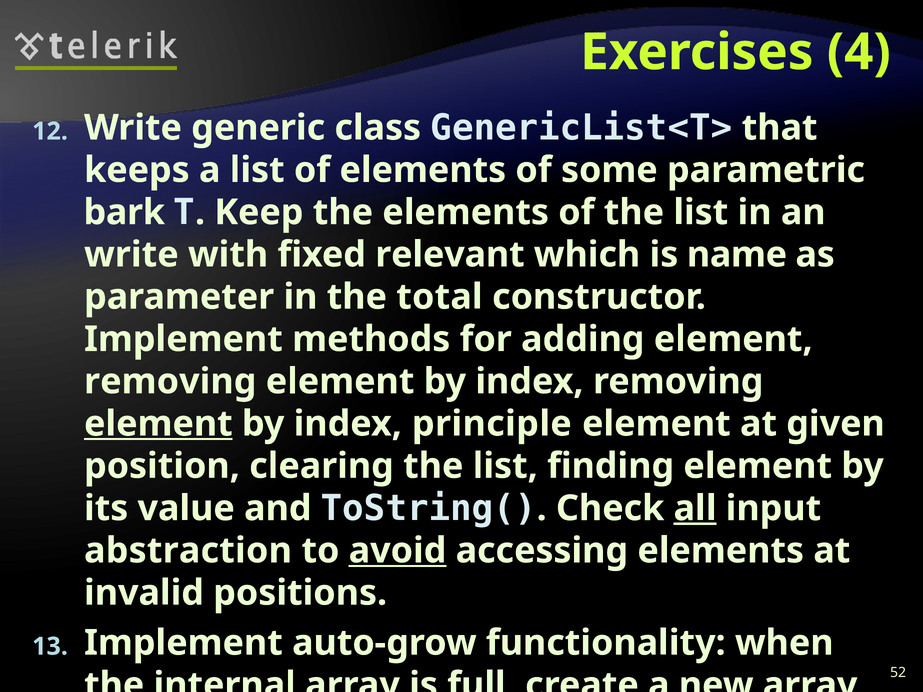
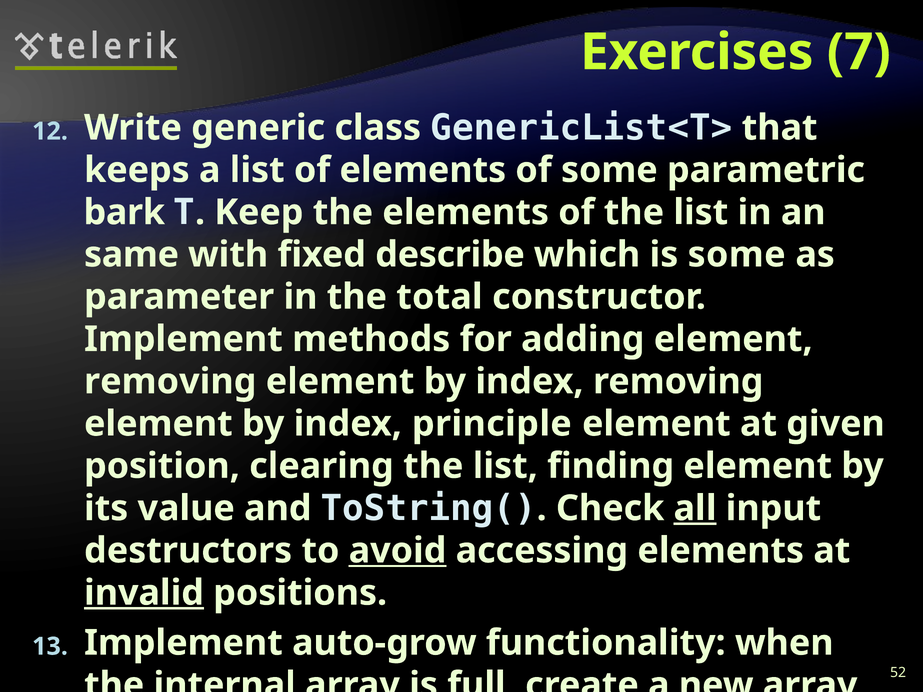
4: 4 -> 7
write at (131, 255): write -> same
relevant: relevant -> describe
is name: name -> some
element at (158, 424) underline: present -> none
abstraction: abstraction -> destructors
invalid underline: none -> present
